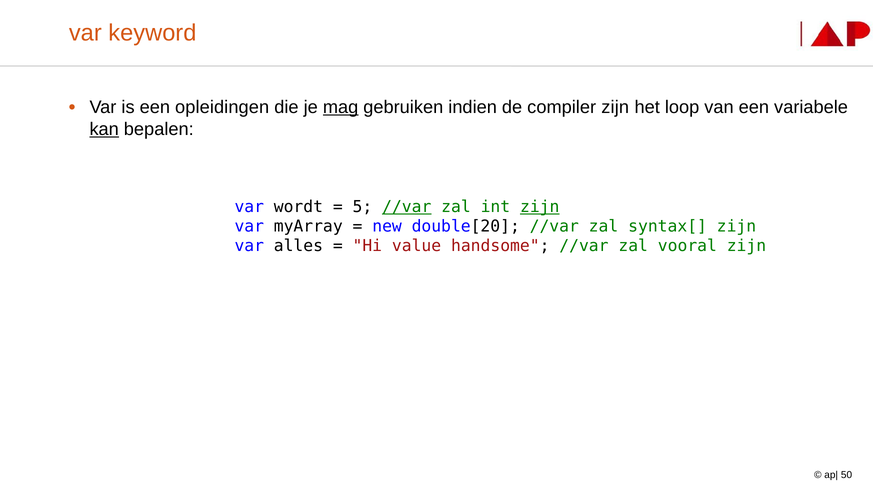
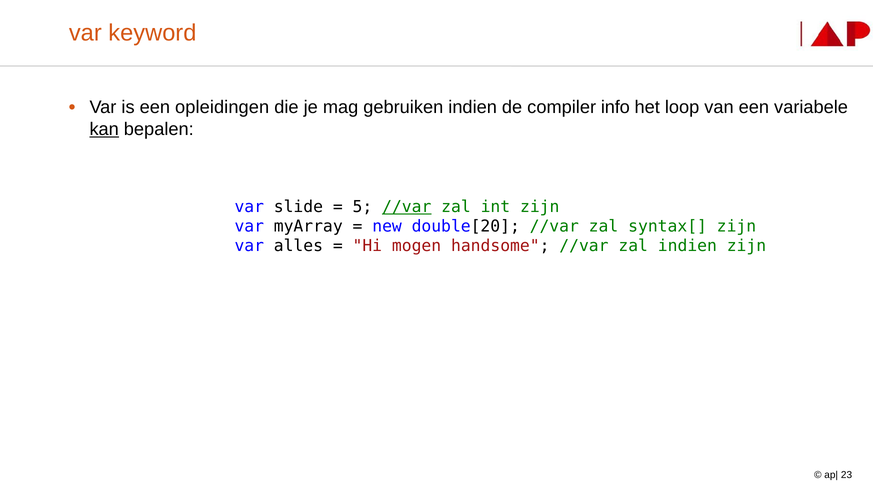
mag underline: present -> none
compiler zijn: zijn -> info
wordt: wordt -> slide
zijn at (540, 207) underline: present -> none
value: value -> mogen
zal vooral: vooral -> indien
50: 50 -> 23
